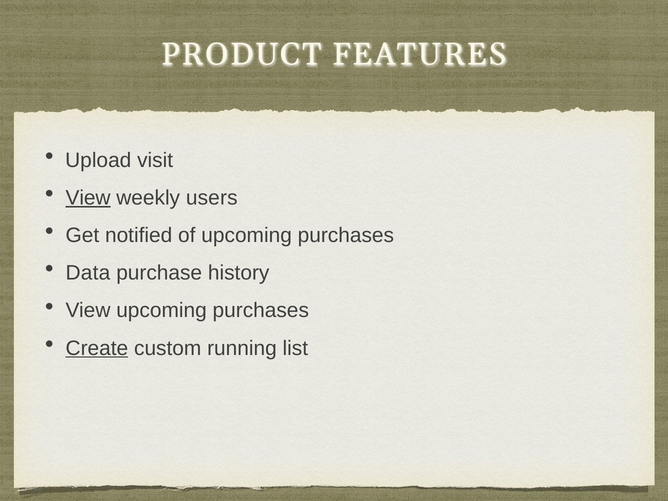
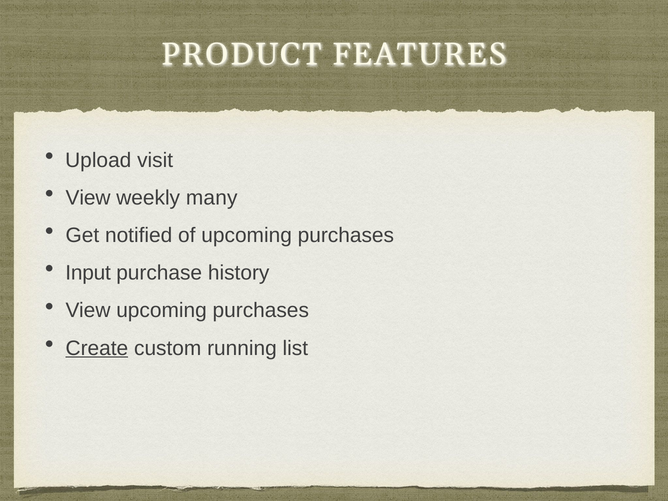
View at (88, 198) underline: present -> none
users: users -> many
Data: Data -> Input
